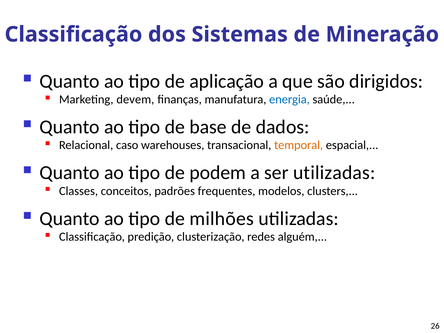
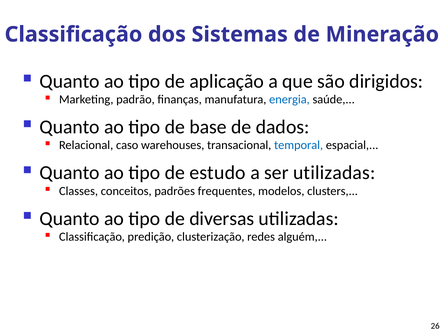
devem: devem -> padrão
temporal colour: orange -> blue
podem: podem -> estudo
milhões: milhões -> diversas
